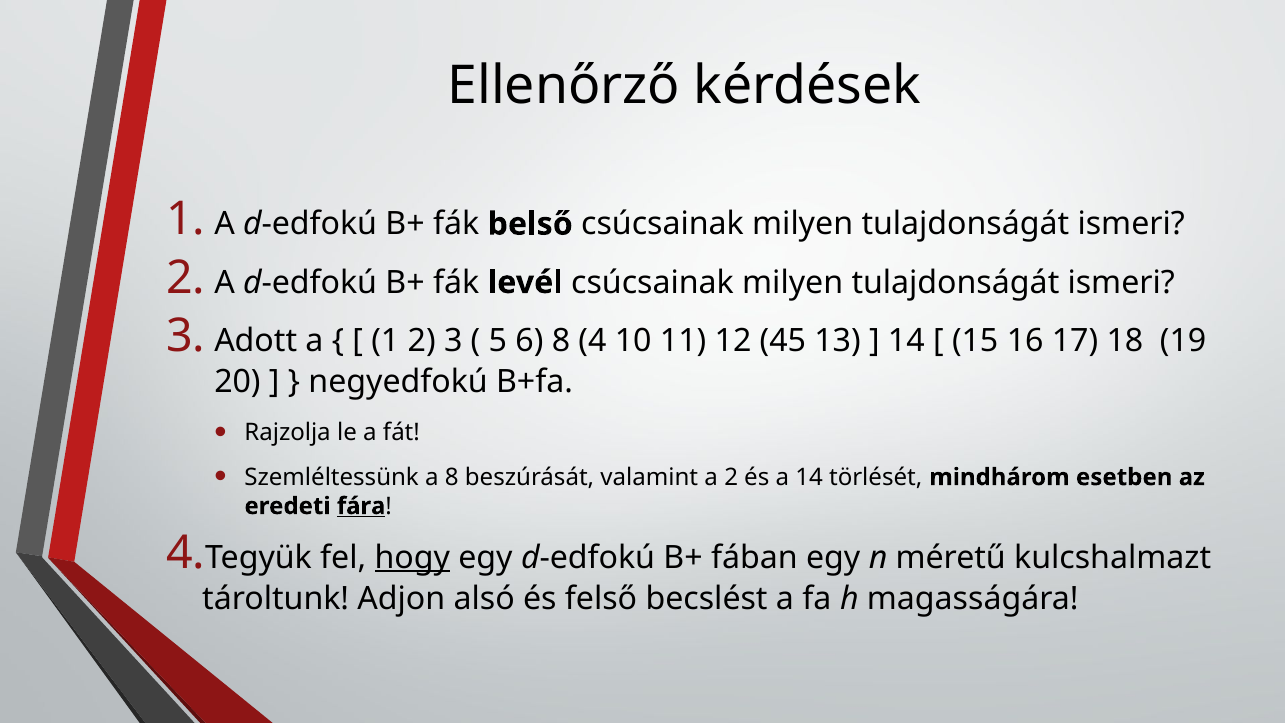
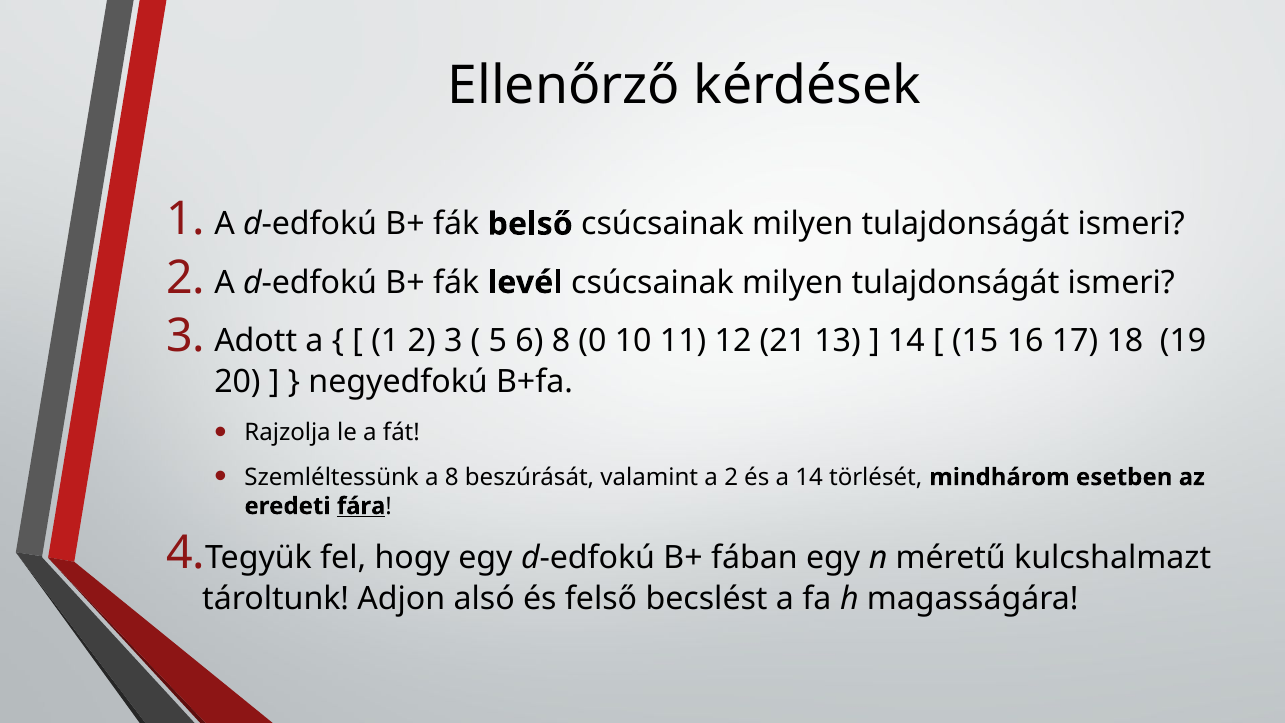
8 4: 4 -> 0
45: 45 -> 21
hogy underline: present -> none
